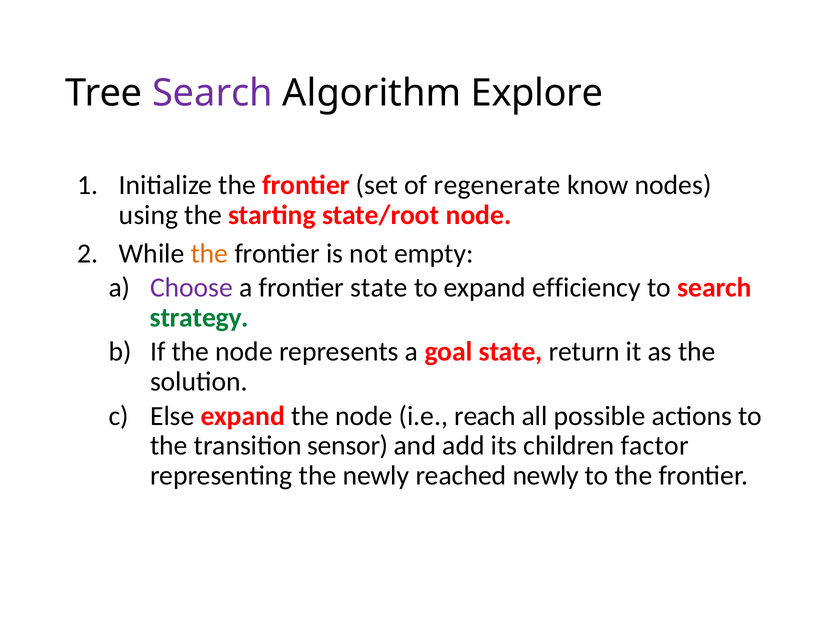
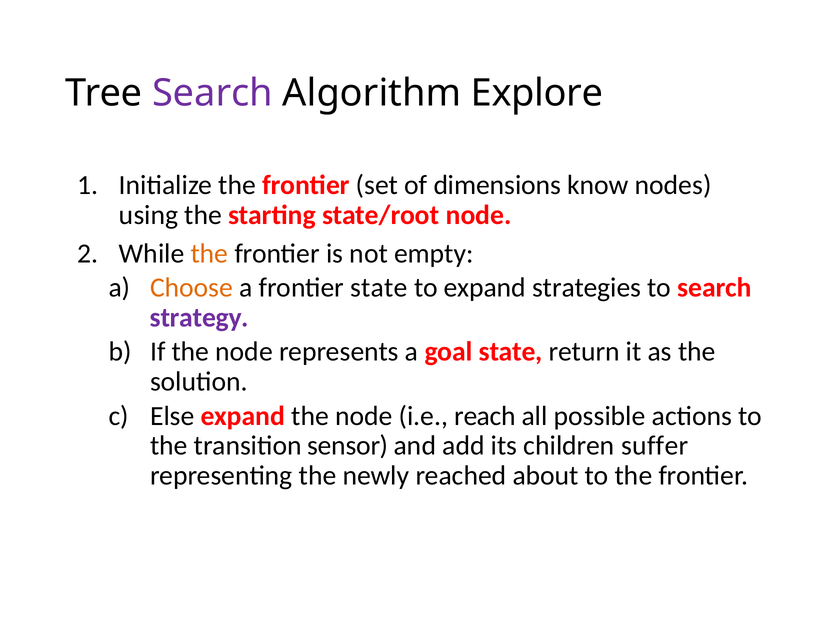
regenerate: regenerate -> dimensions
Choose colour: purple -> orange
efficiency: efficiency -> strategies
strategy colour: green -> purple
factor: factor -> suffer
reached newly: newly -> about
